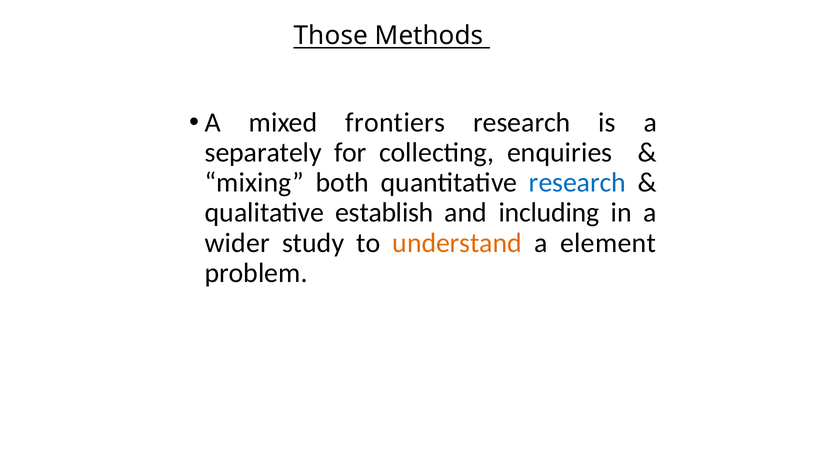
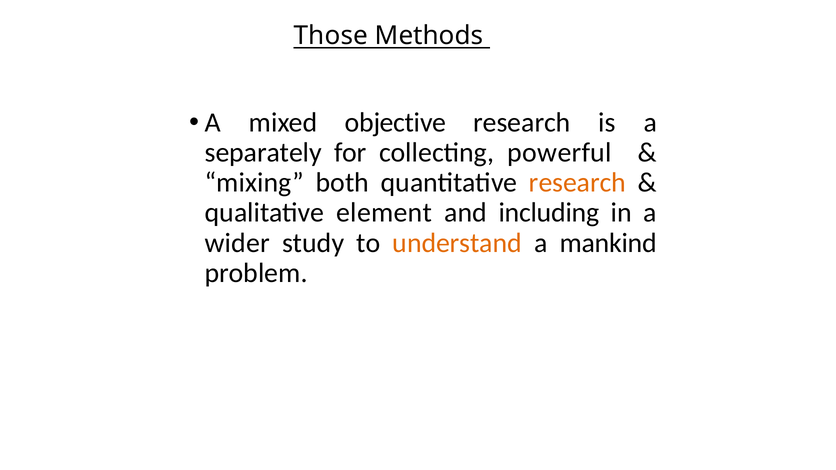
frontiers: frontiers -> objective
enquiries: enquiries -> powerful
research at (577, 183) colour: blue -> orange
establish: establish -> element
element: element -> mankind
